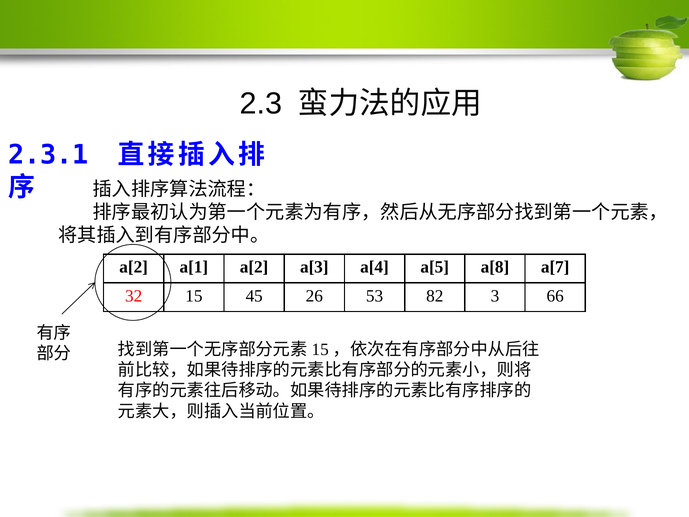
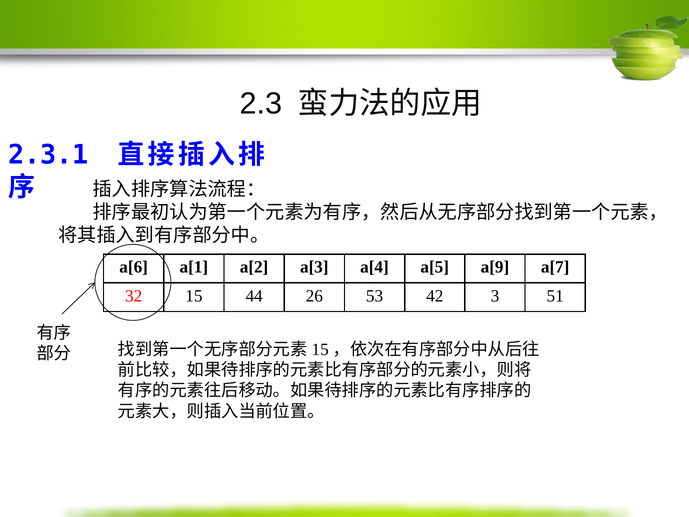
a[2 at (134, 267): a[2 -> a[6
a[8: a[8 -> a[9
45: 45 -> 44
82: 82 -> 42
66: 66 -> 51
